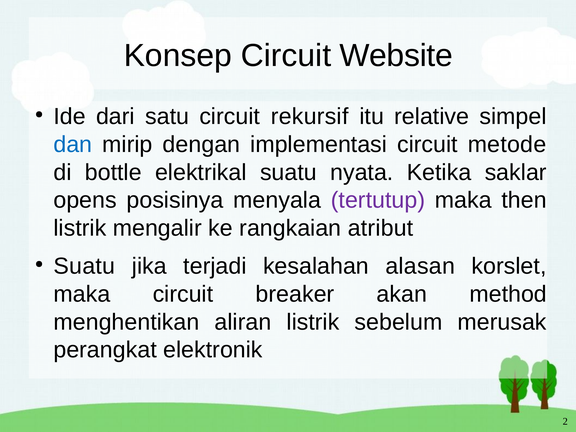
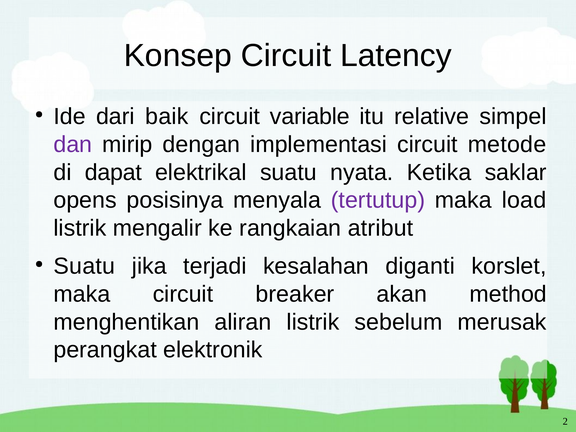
Website: Website -> Latency
satu: satu -> baik
rekursif: rekursif -> variable
dan colour: blue -> purple
bottle: bottle -> dapat
then: then -> load
alasan: alasan -> diganti
